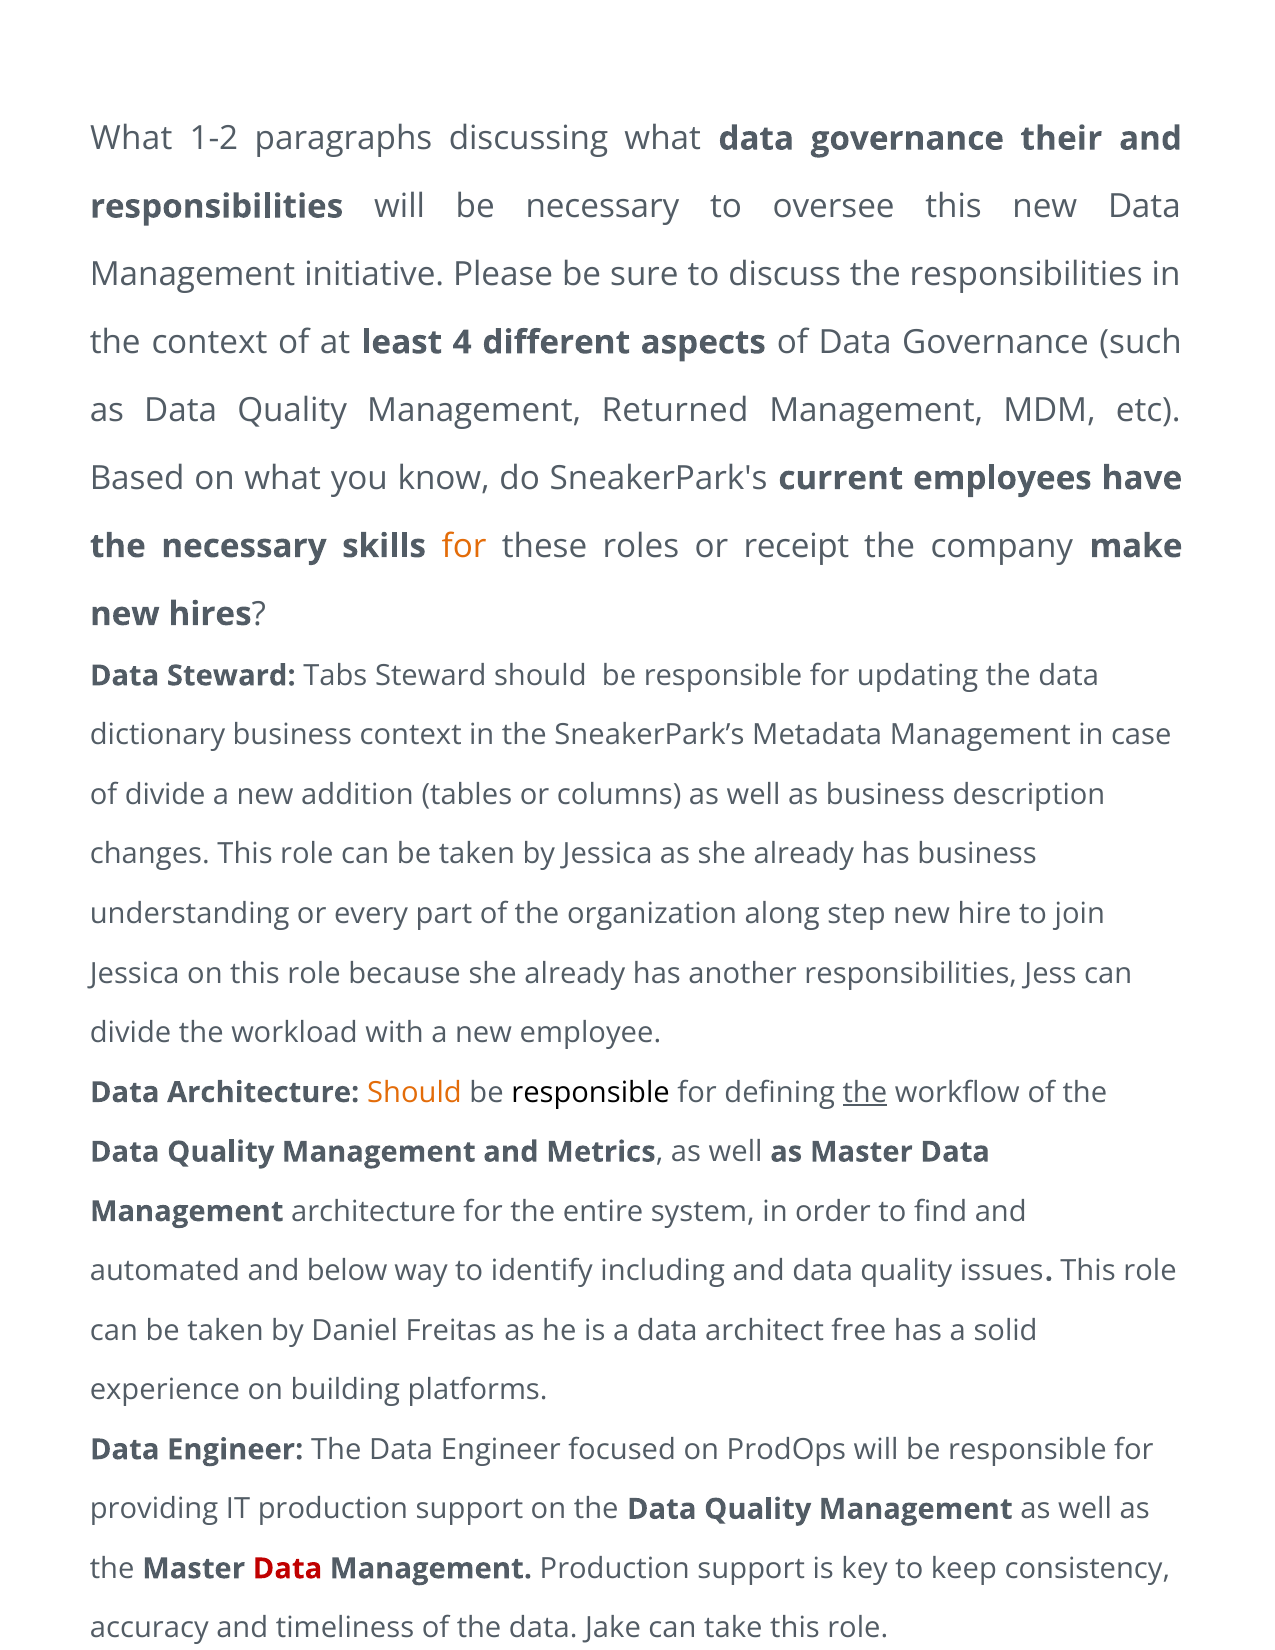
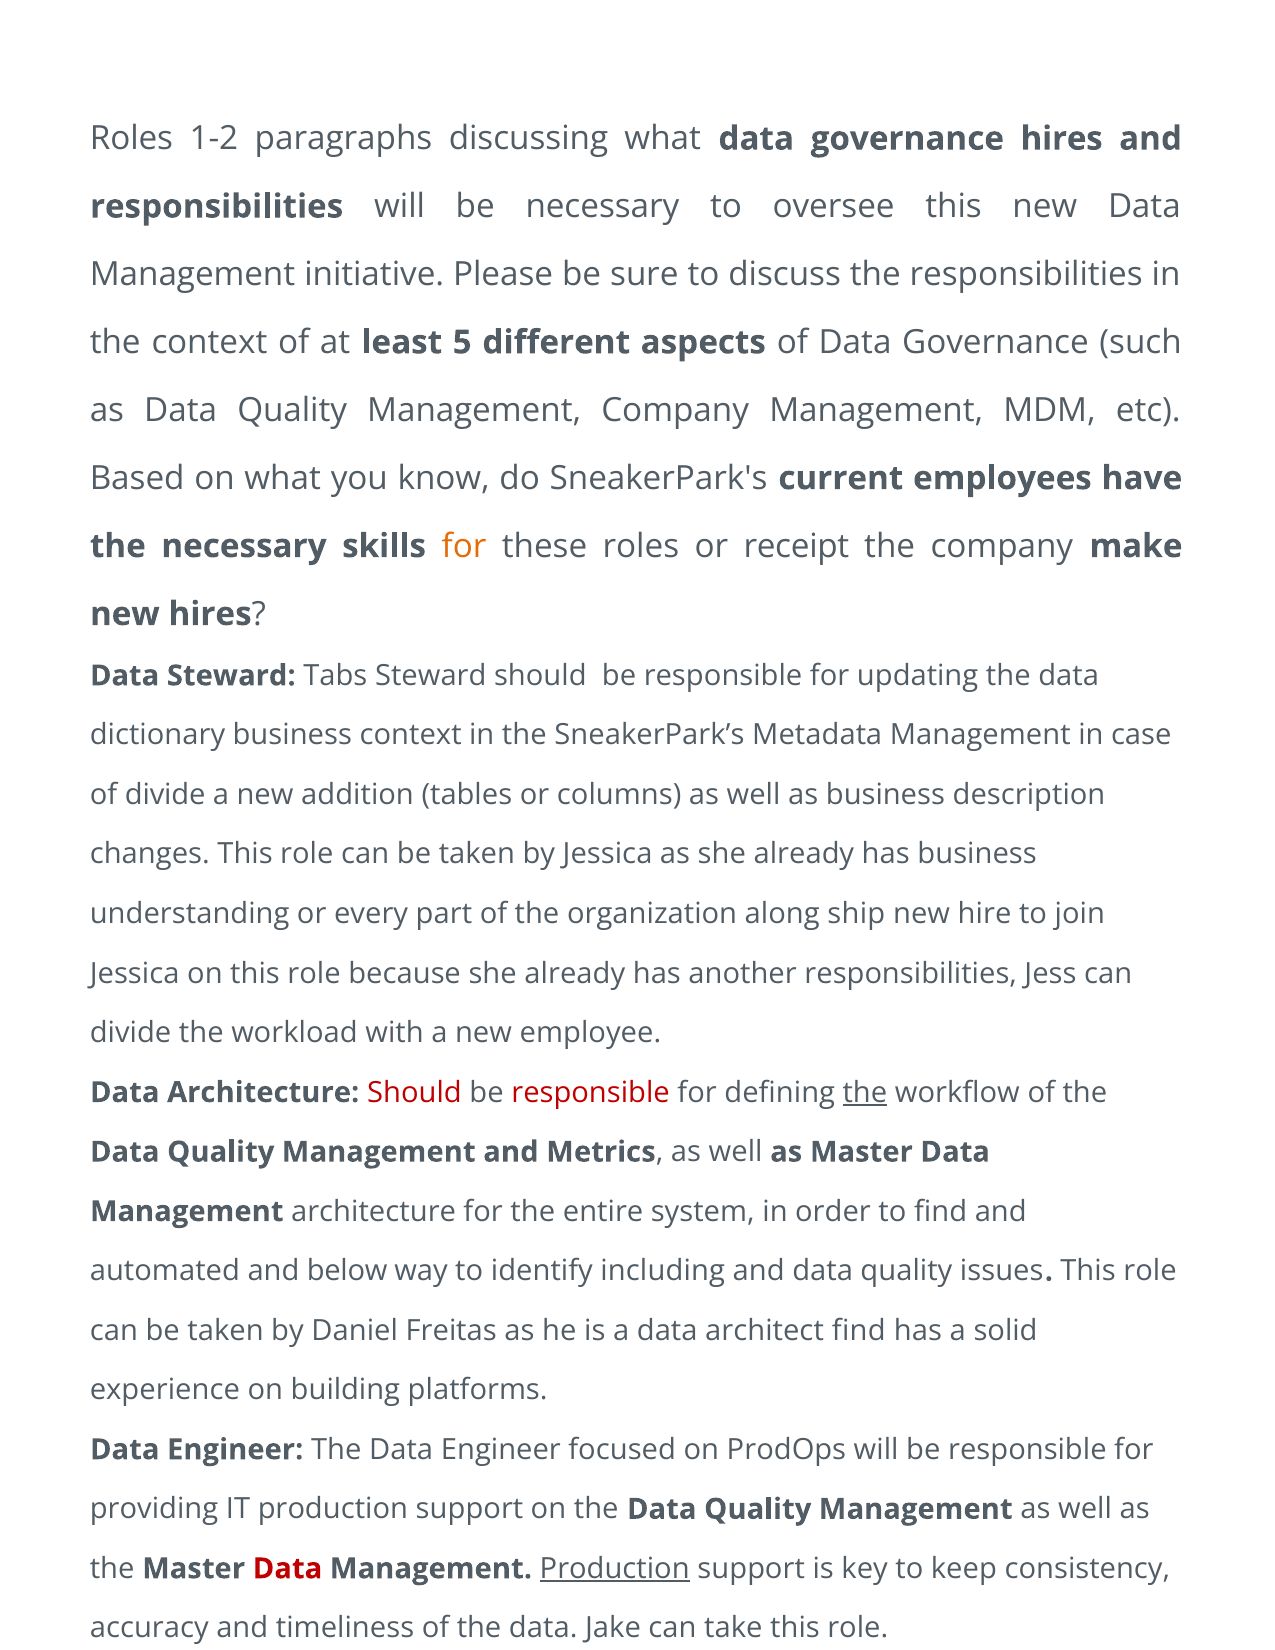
What at (131, 139): What -> Roles
governance their: their -> hires
4: 4 -> 5
Management Returned: Returned -> Company
step: step -> ship
Should at (414, 1092) colour: orange -> red
responsible at (591, 1092) colour: black -> red
architect free: free -> find
Production at (615, 1569) underline: none -> present
